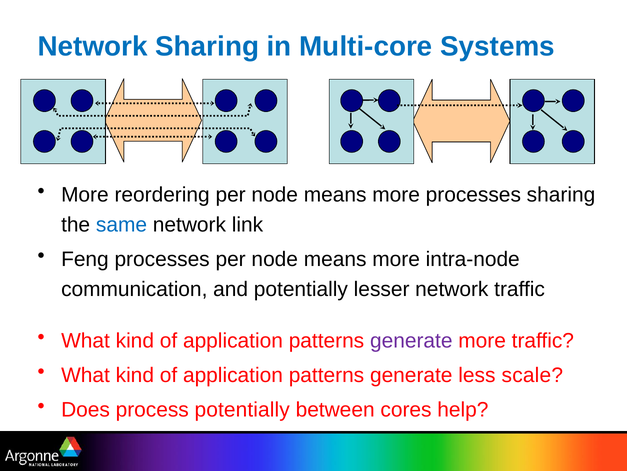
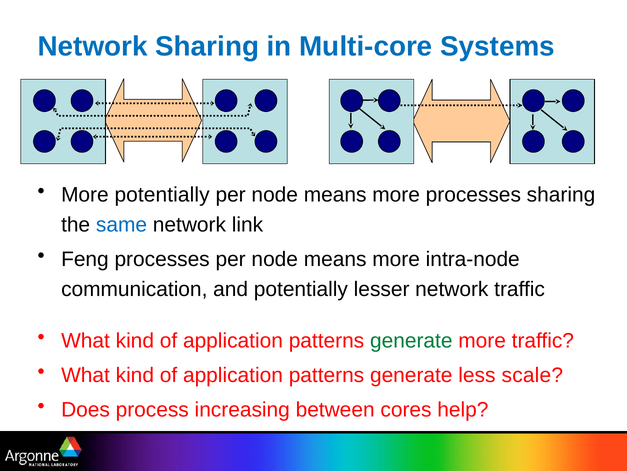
More reordering: reordering -> potentially
generate at (411, 340) colour: purple -> green
process potentially: potentially -> increasing
